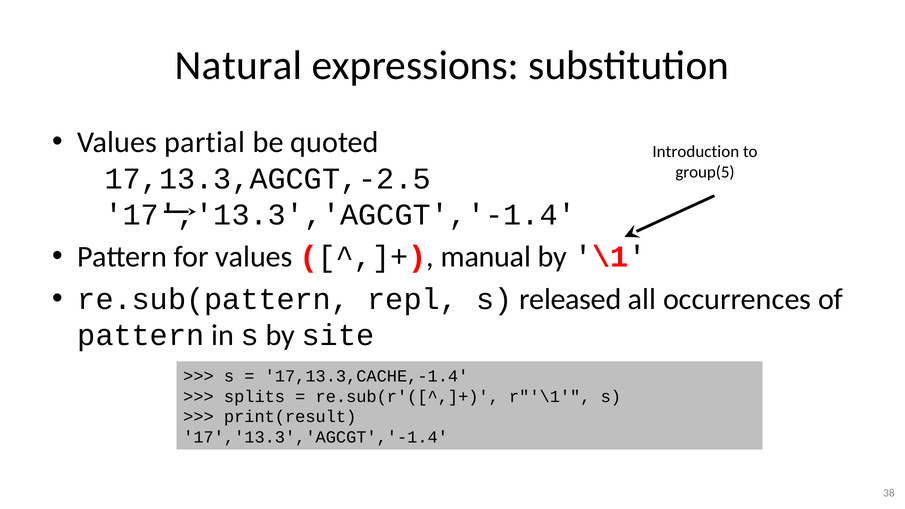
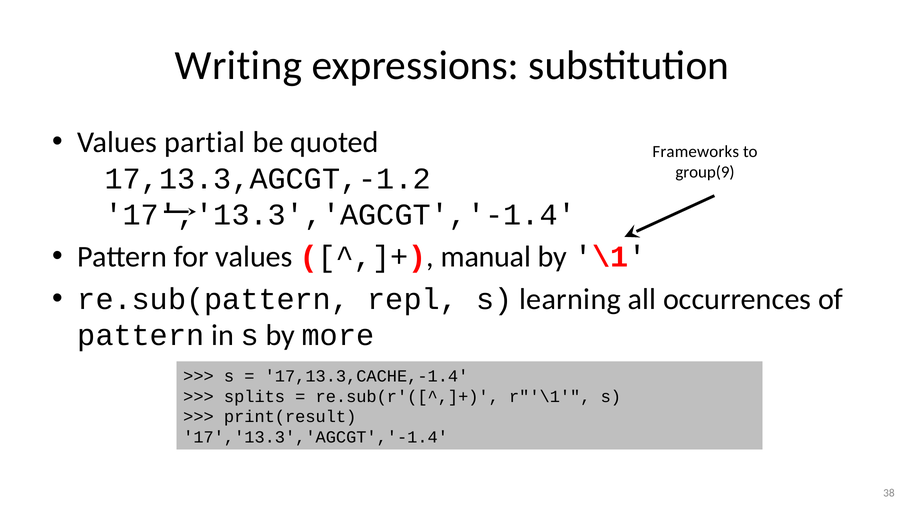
Natural: Natural -> Writing
Introduction: Introduction -> Frameworks
group(5: group(5 -> group(9
17,13.3,AGCGT,-2.5: 17,13.3,AGCGT,-2.5 -> 17,13.3,AGCGT,-1.2
released: released -> learning
site: site -> more
